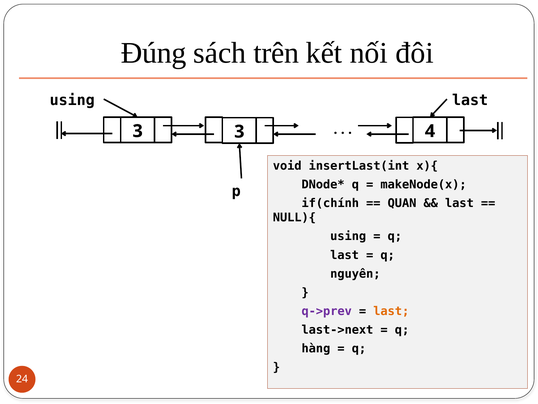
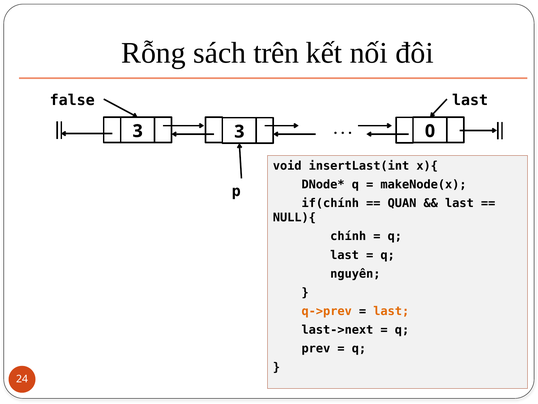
Đúng: Đúng -> Rỗng
using at (72, 100): using -> false
4: 4 -> 0
using at (348, 236): using -> chính
q->prev colour: purple -> orange
hàng: hàng -> prev
